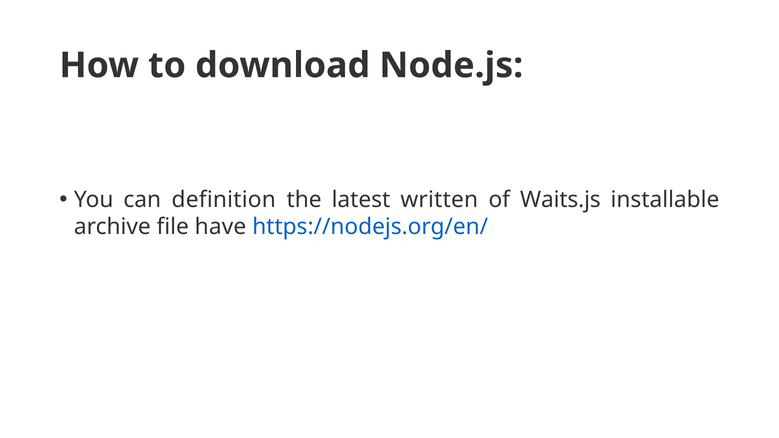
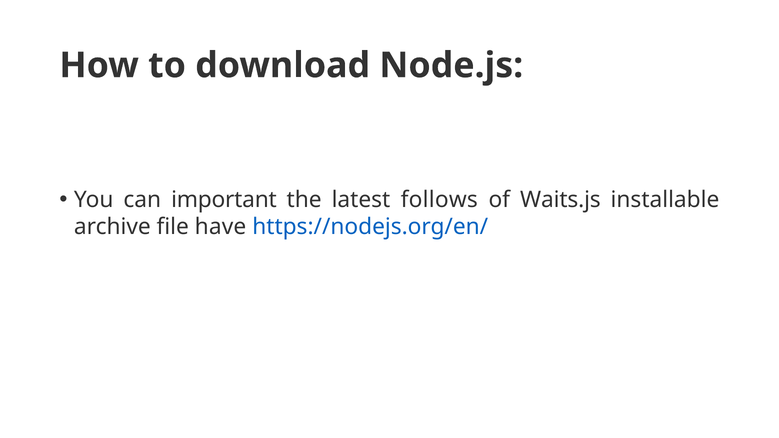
definition: definition -> important
written: written -> follows
